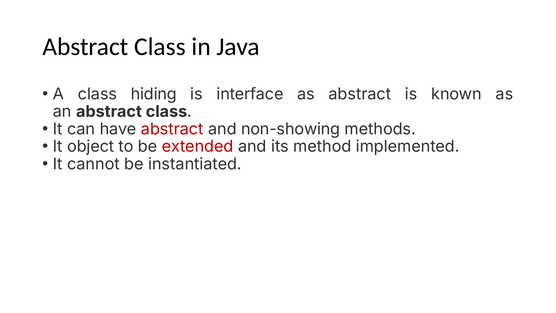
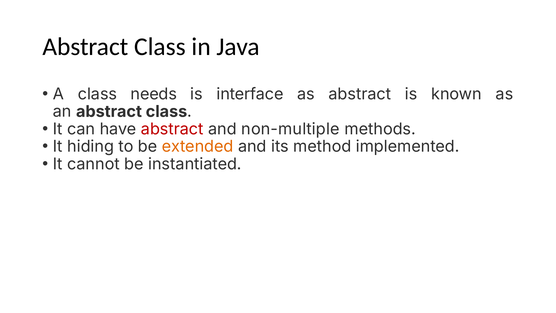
hiding: hiding -> needs
non-showing: non-showing -> non-multiple
object: object -> hiding
extended colour: red -> orange
